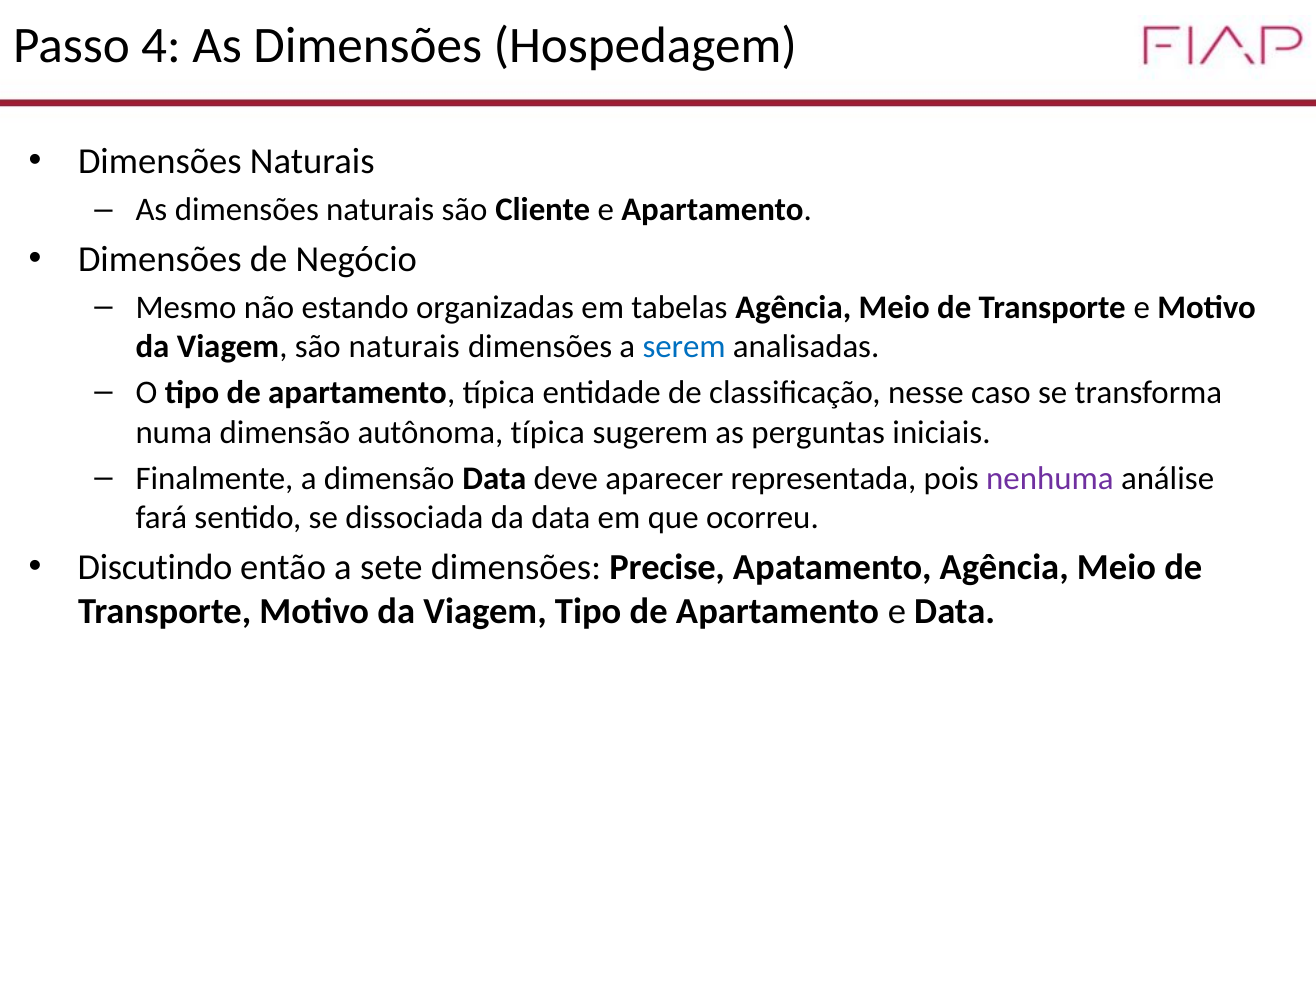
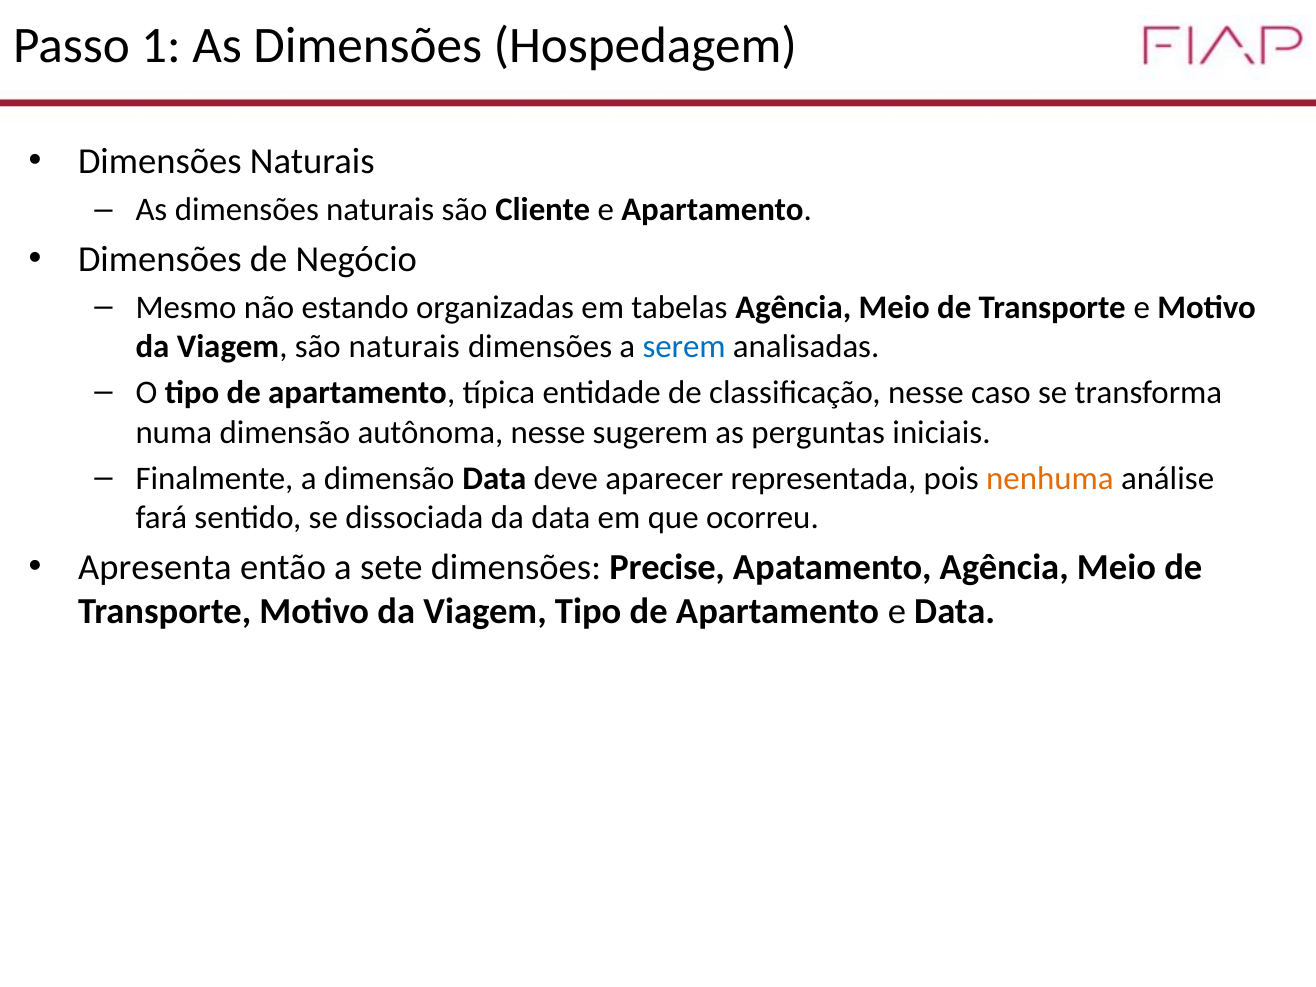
4: 4 -> 1
autônoma típica: típica -> nesse
nenhuma colour: purple -> orange
Discutindo: Discutindo -> Apresenta
